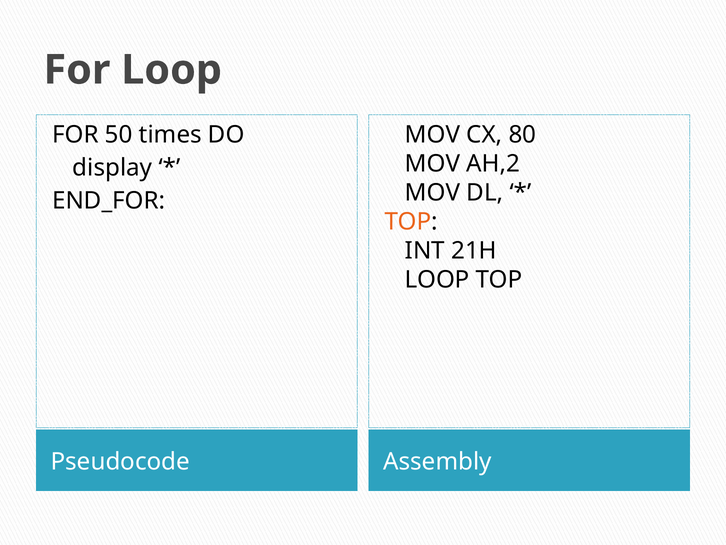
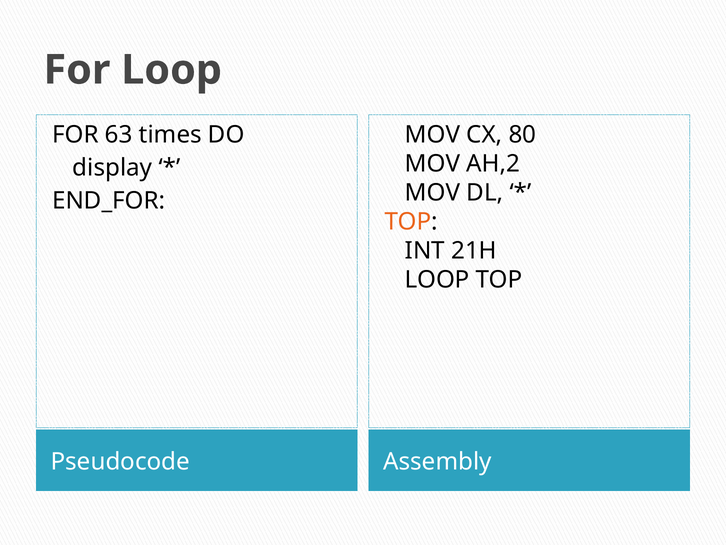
50: 50 -> 63
